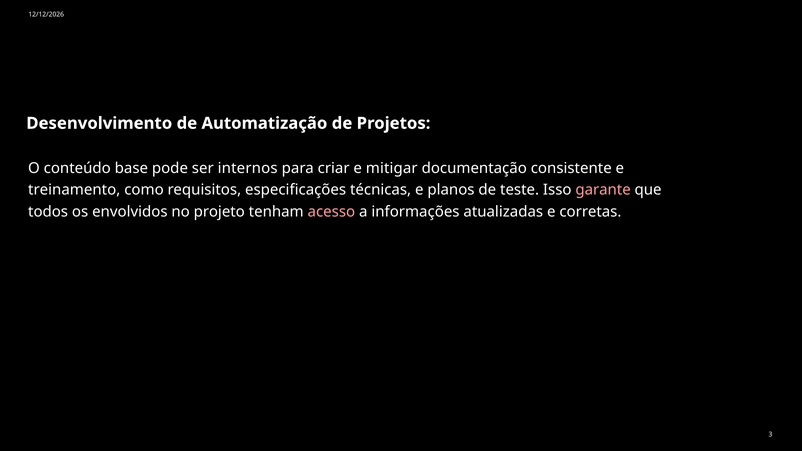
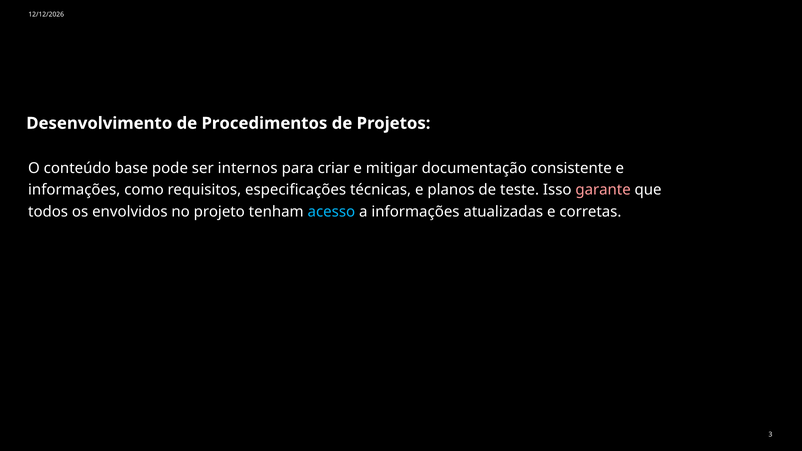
Automatização: Automatização -> Procedimentos
treinamento at (74, 190): treinamento -> informações
acesso colour: pink -> light blue
